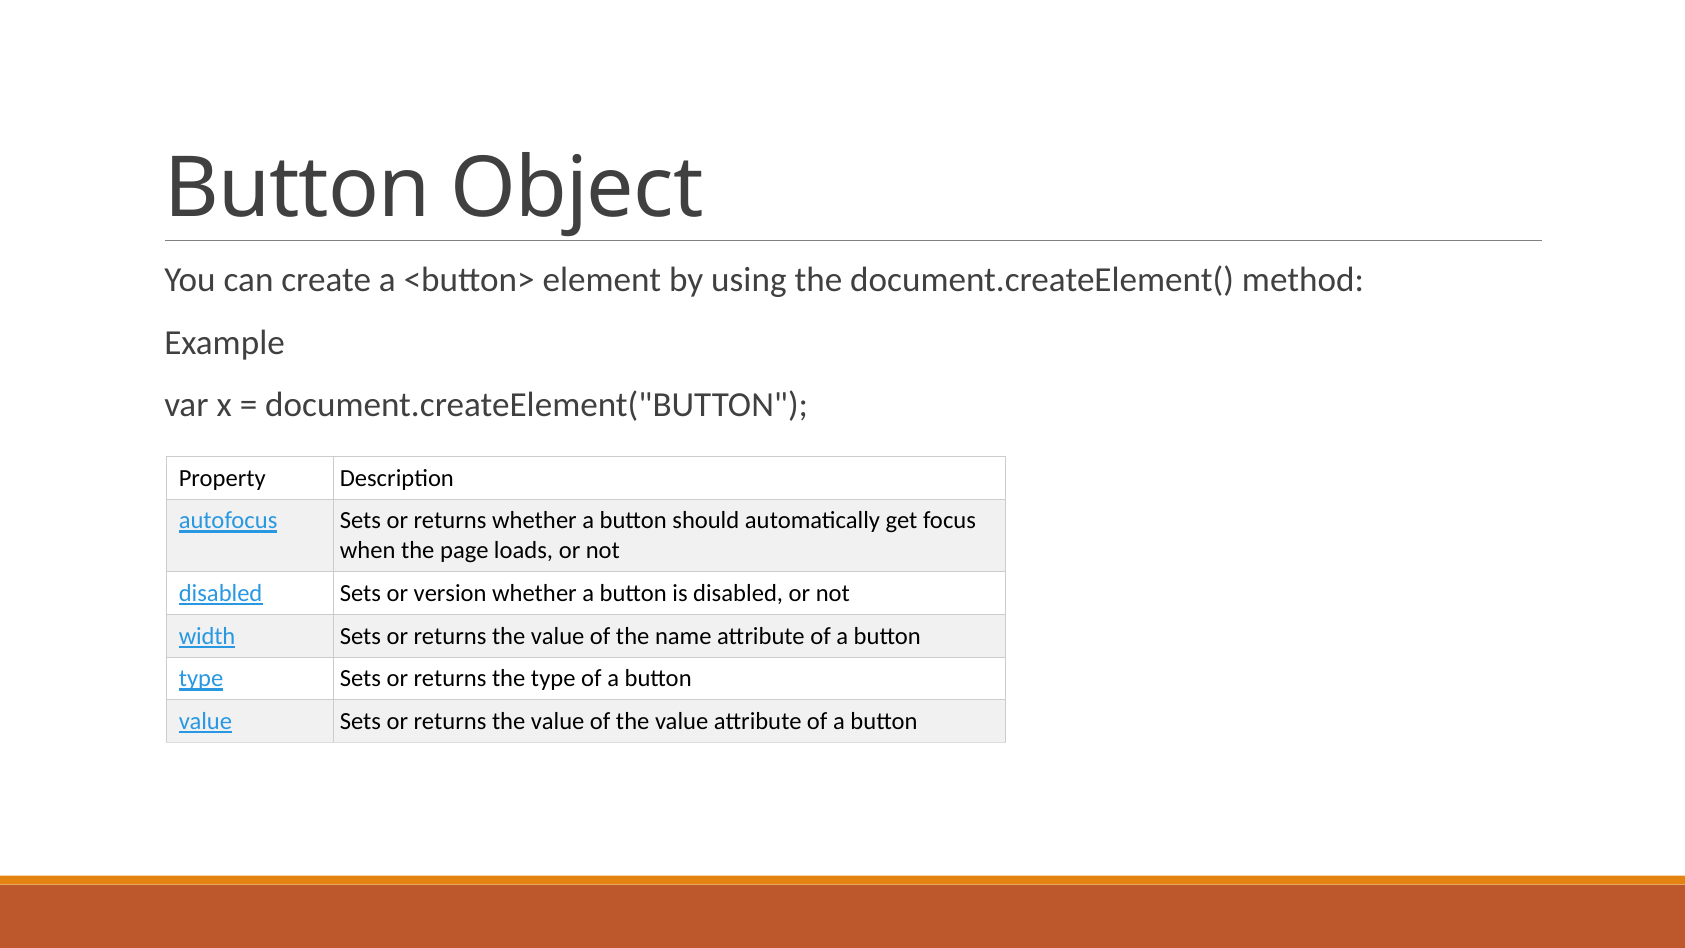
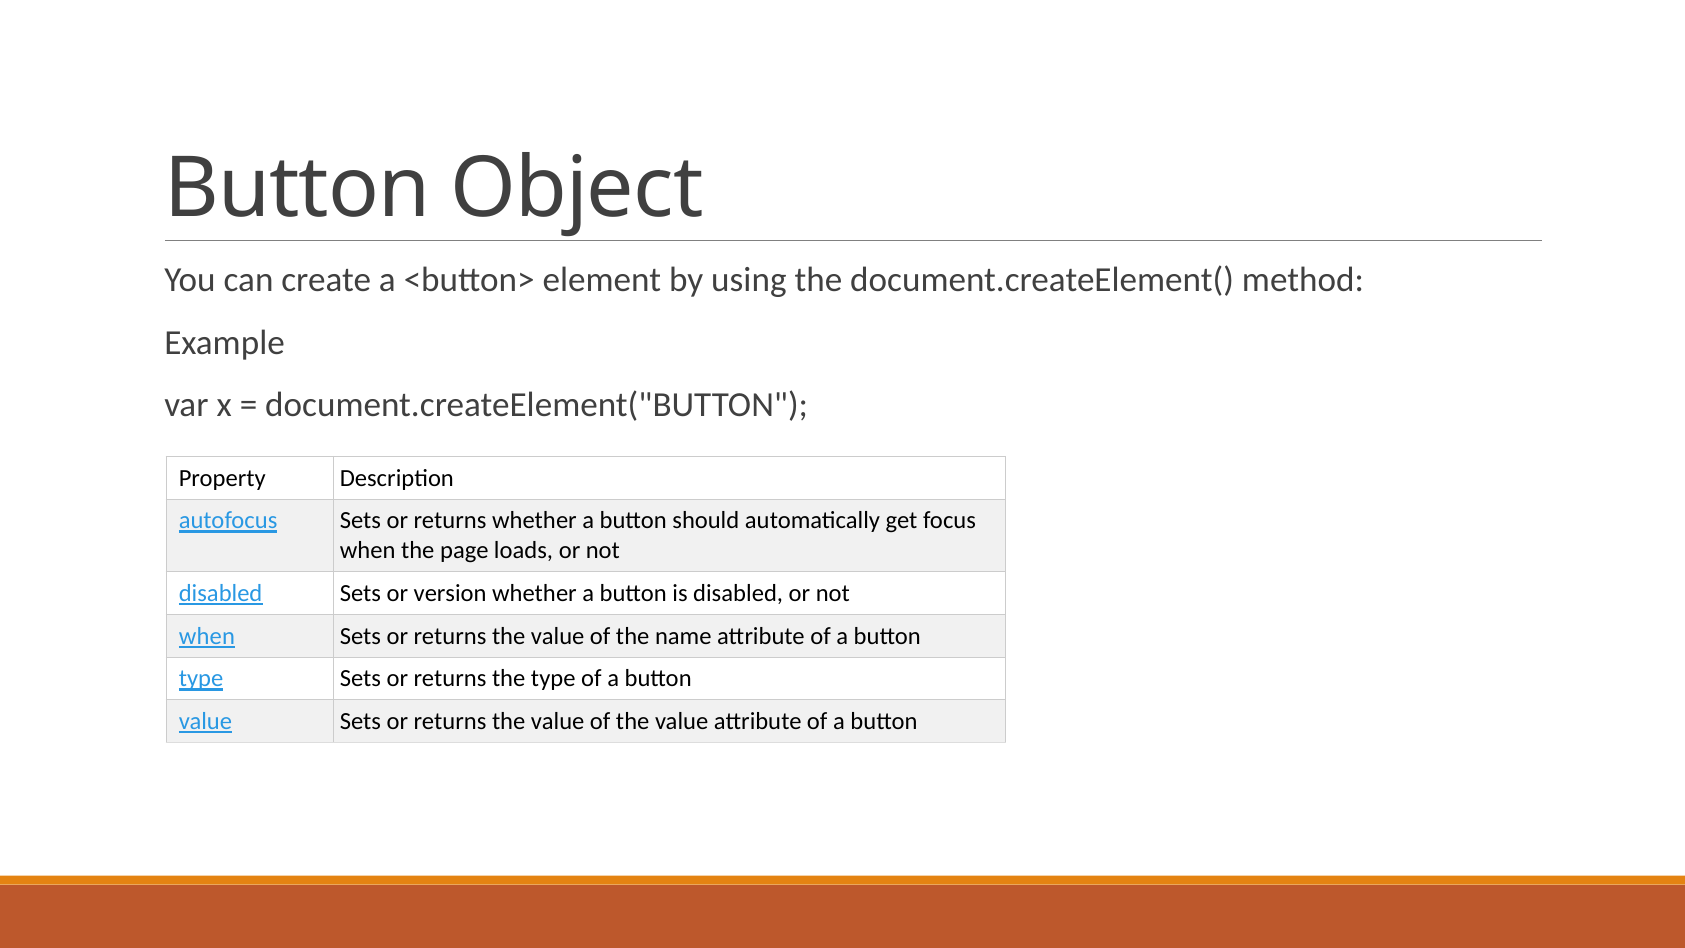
width at (207, 636): width -> when
